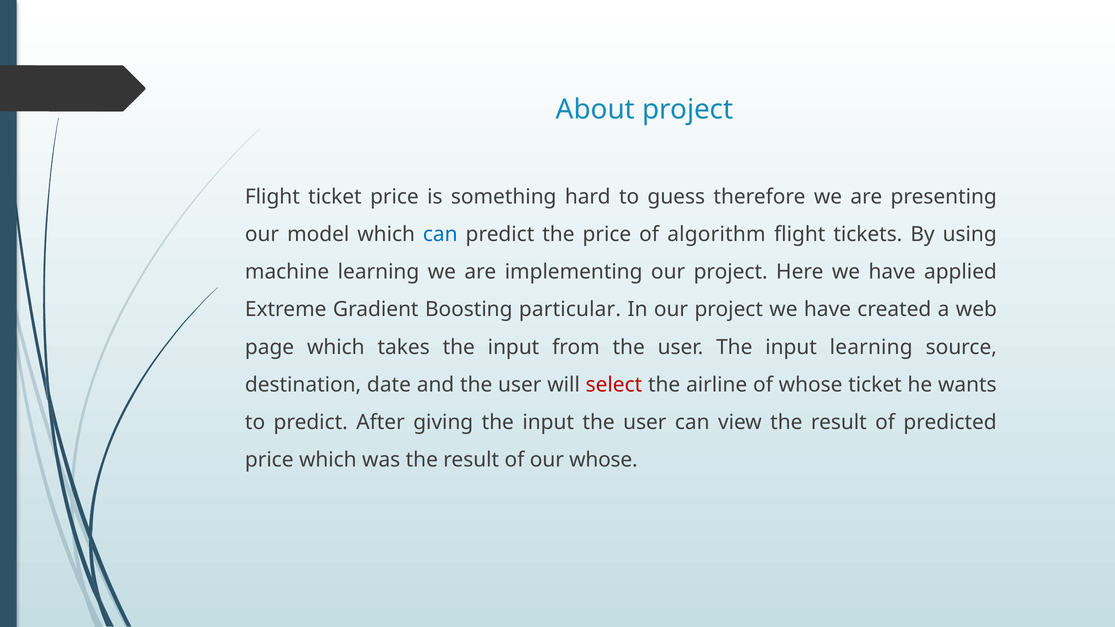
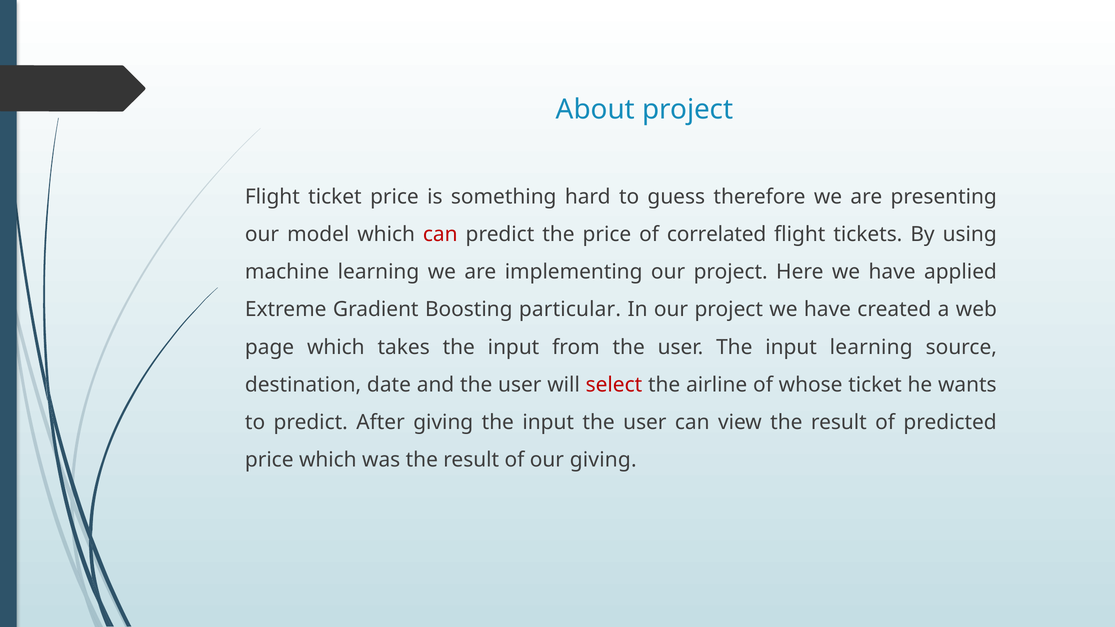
can at (440, 234) colour: blue -> red
algorithm: algorithm -> correlated
our whose: whose -> giving
